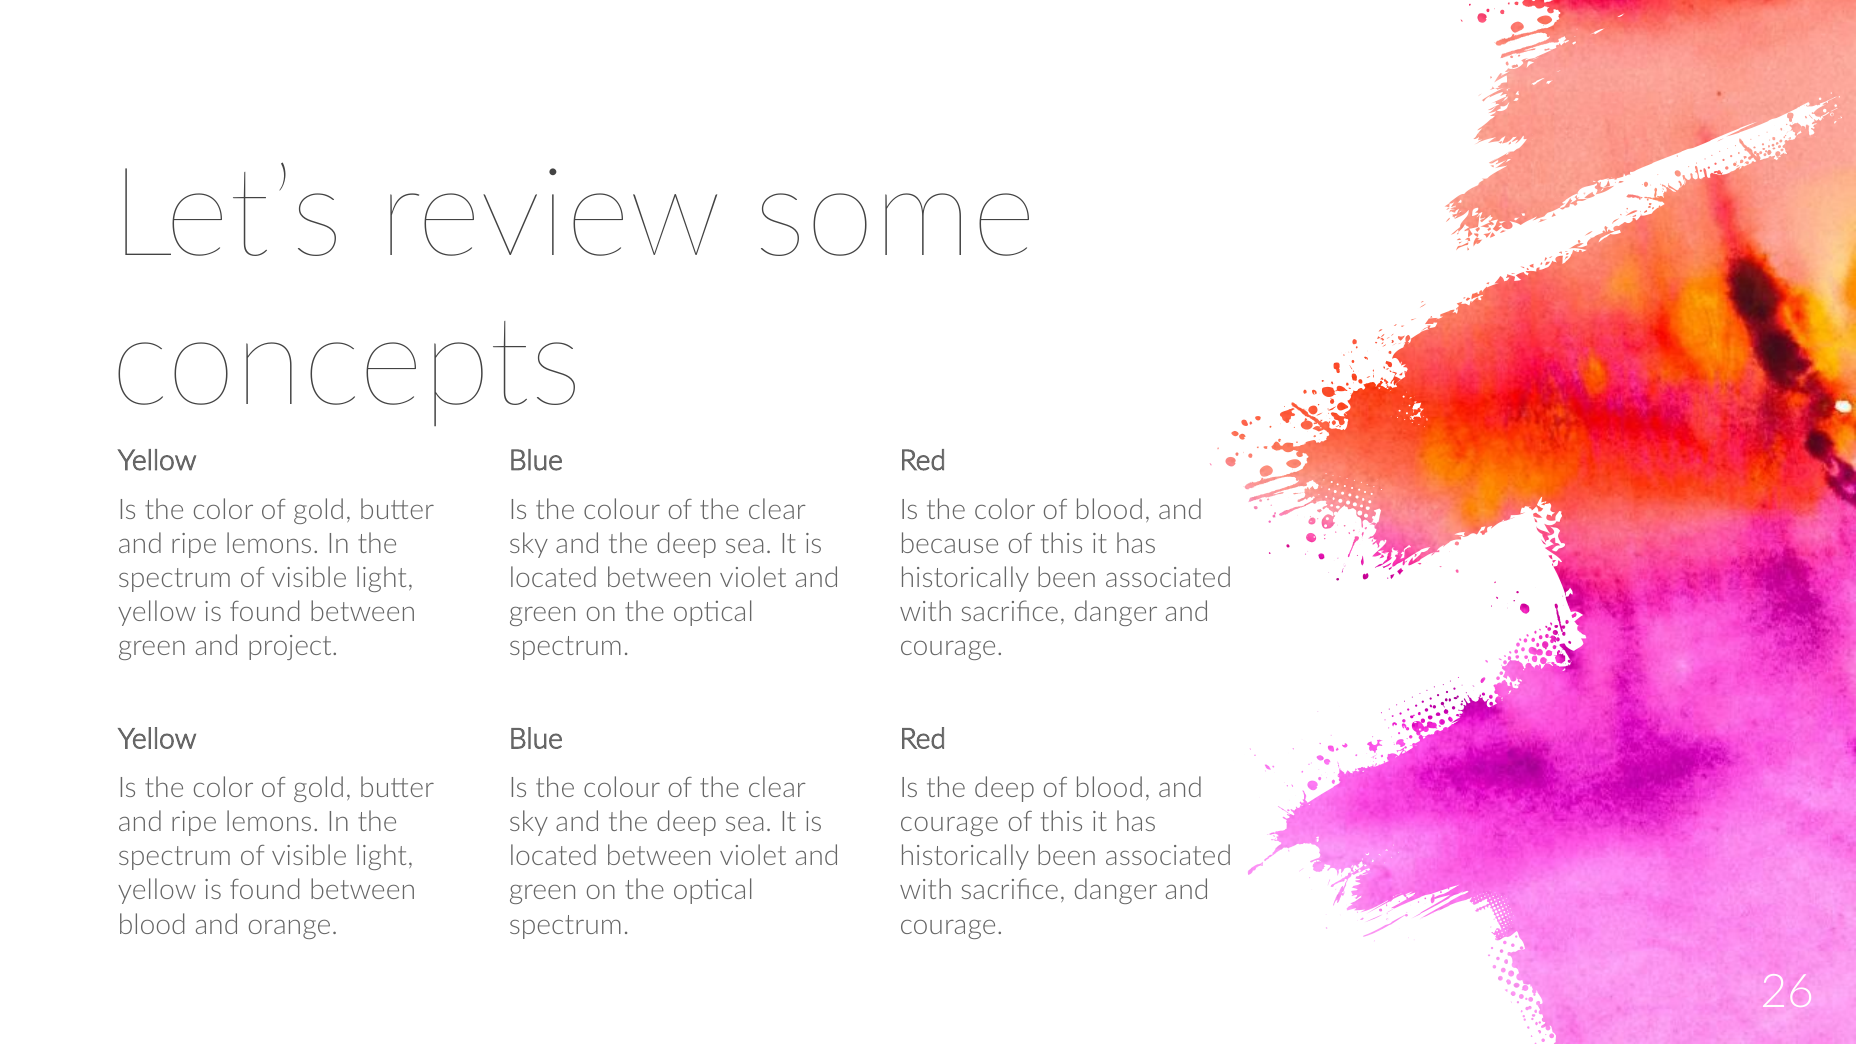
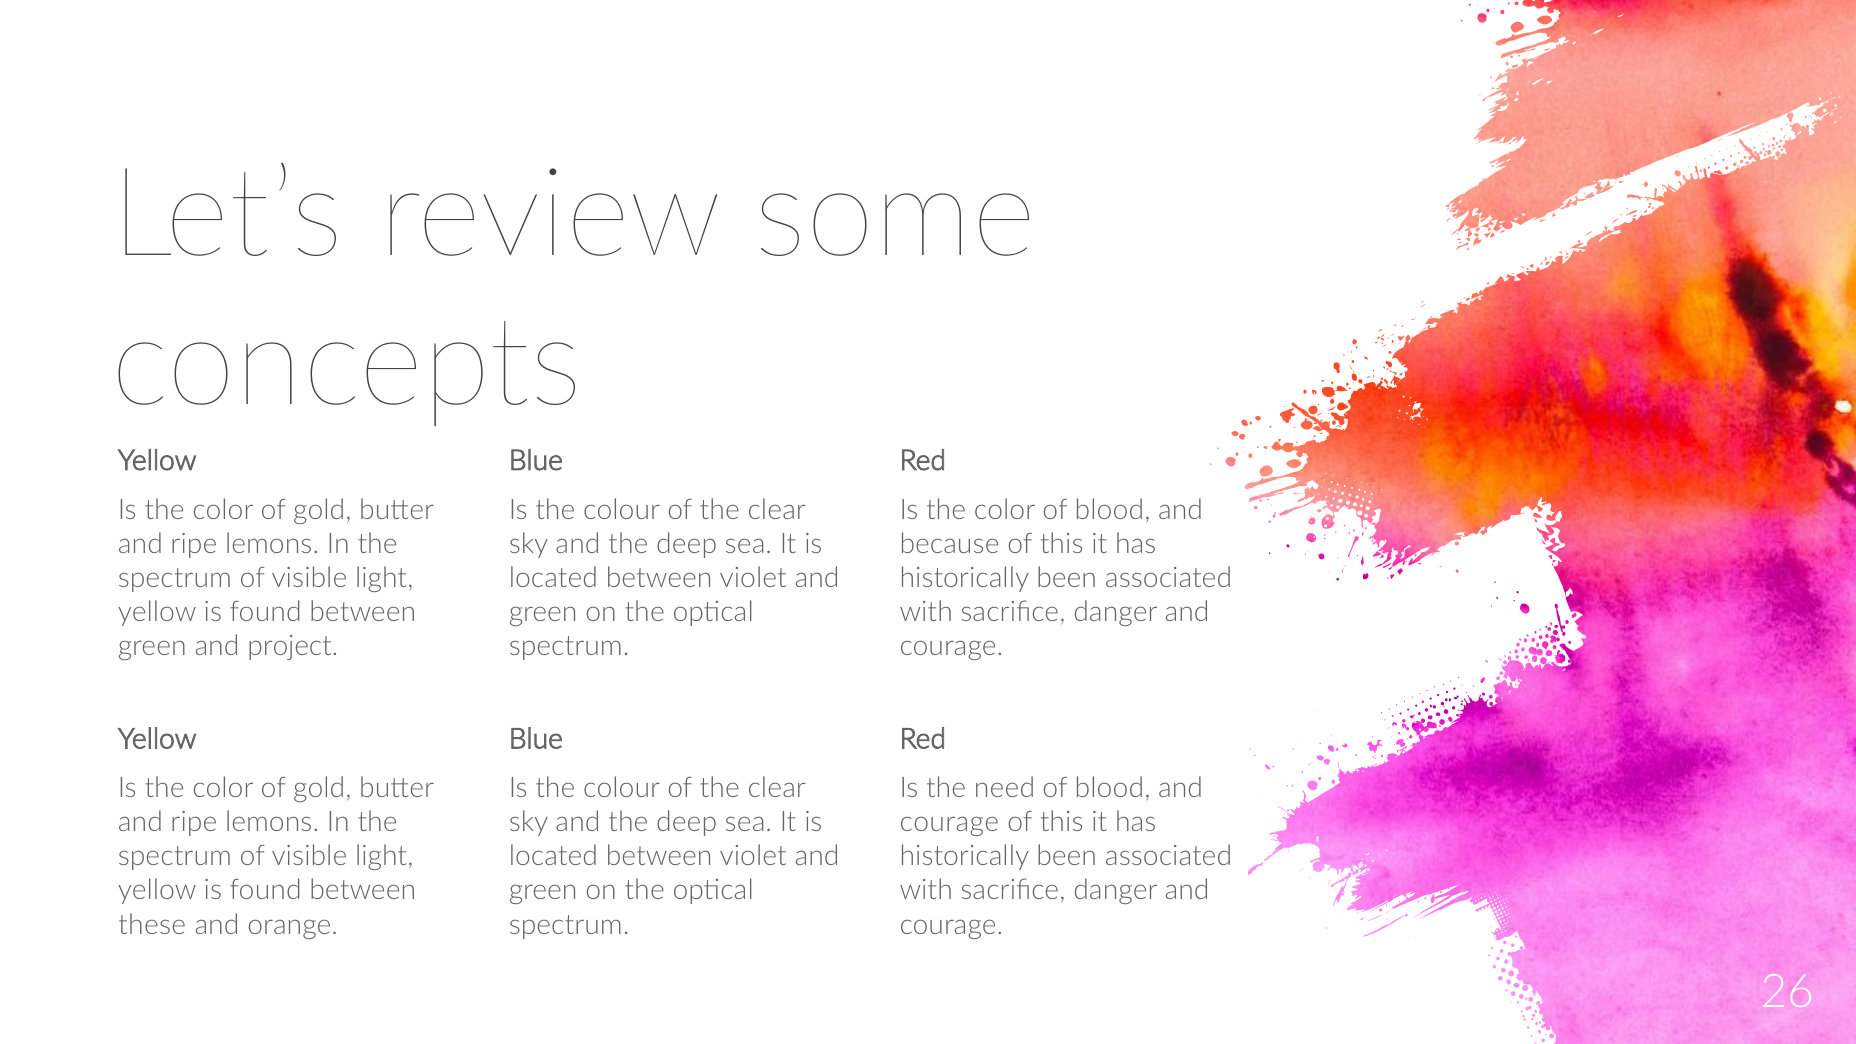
Is the deep: deep -> need
blood at (152, 925): blood -> these
